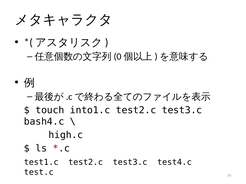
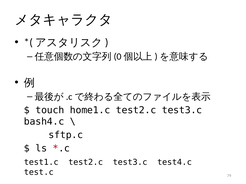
into1.c: into1.c -> home1.c
high.c: high.c -> sftp.c
